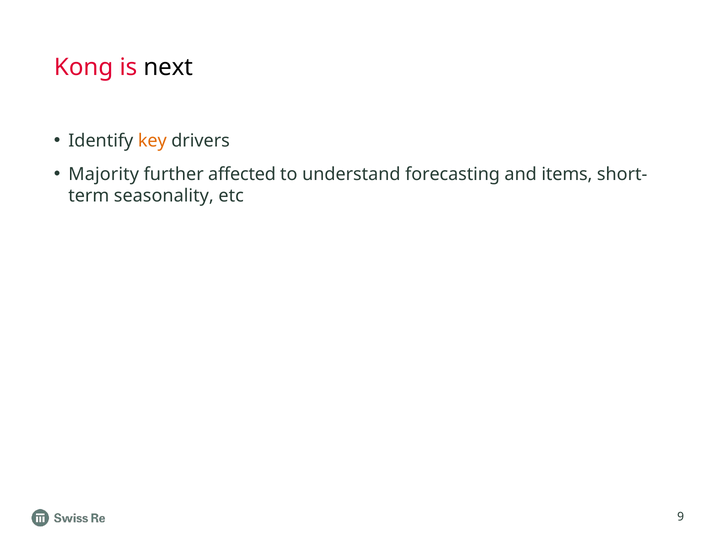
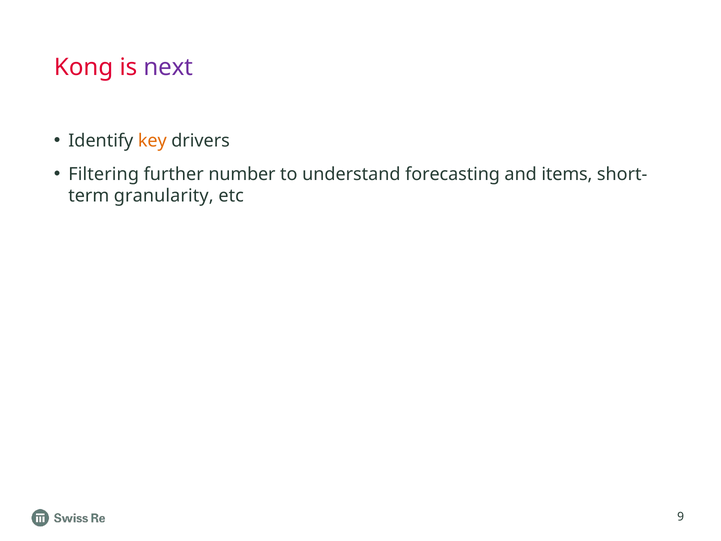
next colour: black -> purple
Majority: Majority -> Filtering
affected: affected -> number
seasonality: seasonality -> granularity
